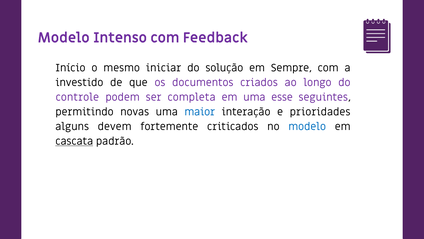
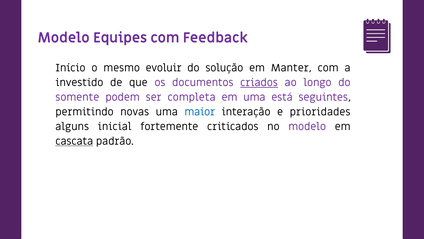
Intenso: Intenso -> Equipes
iniciar: iniciar -> evoluir
Sempre: Sempre -> Manter
criados underline: none -> present
controle: controle -> somente
esse: esse -> está
devem: devem -> inicial
modelo at (307, 126) colour: blue -> purple
